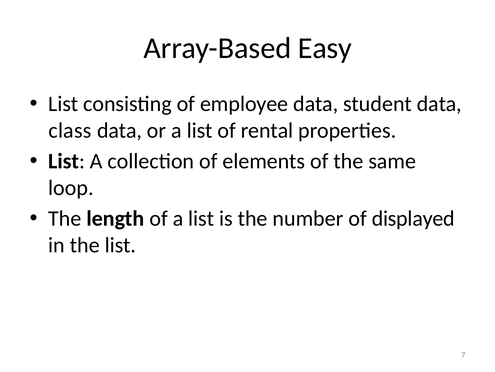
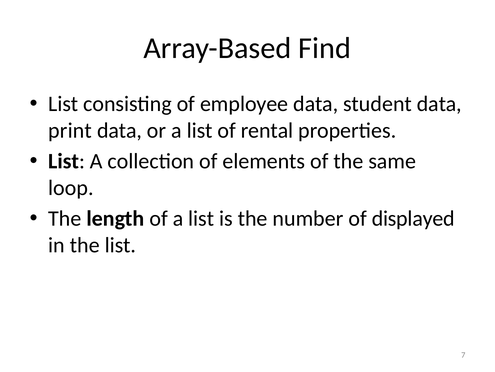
Easy: Easy -> Find
class: class -> print
